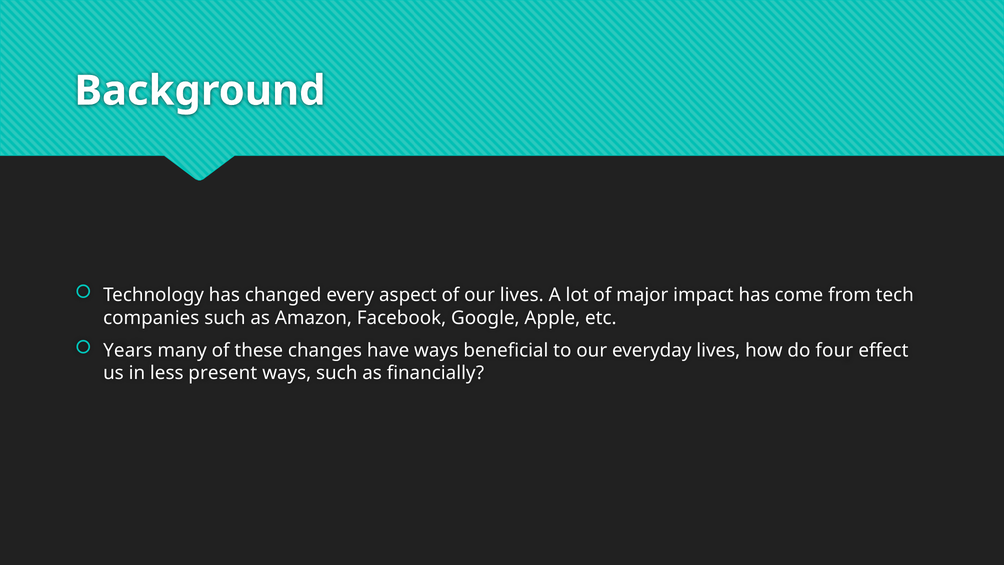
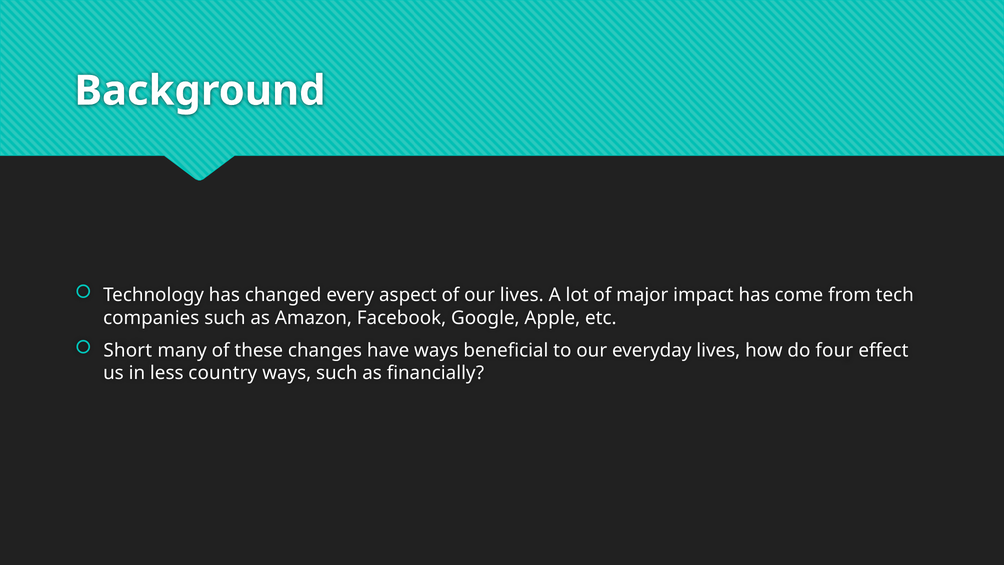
Years: Years -> Short
present: present -> country
